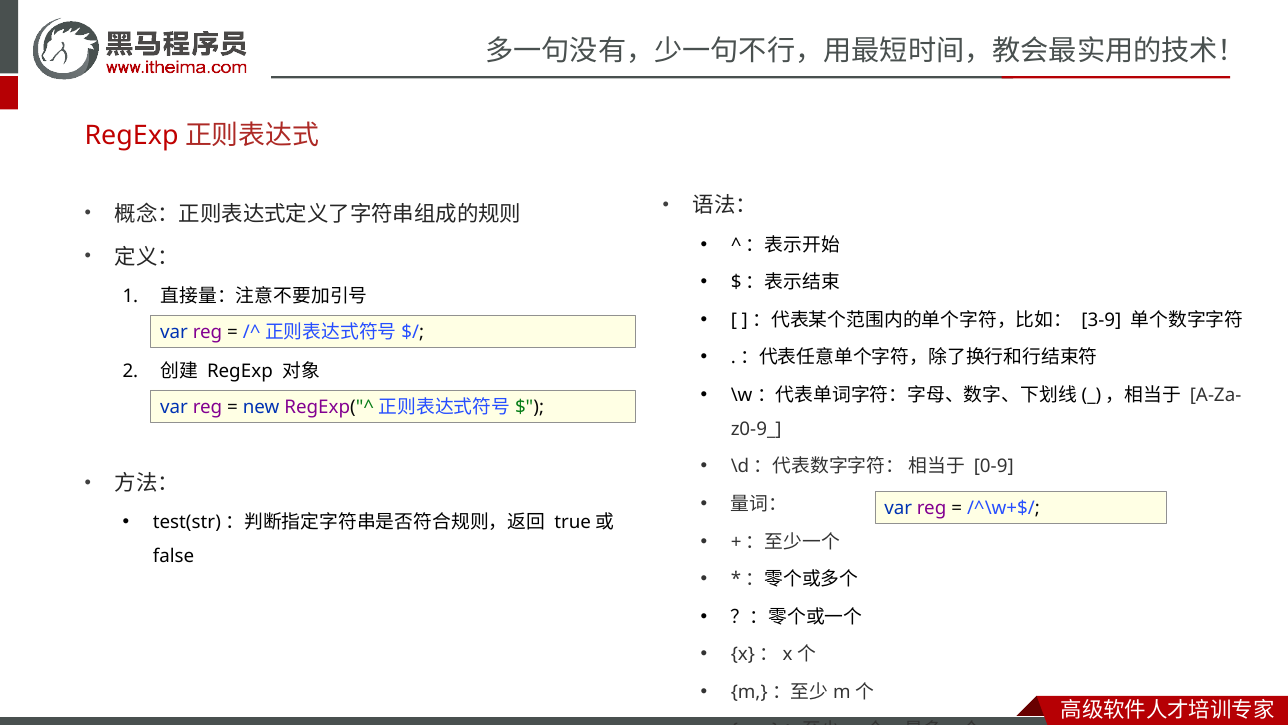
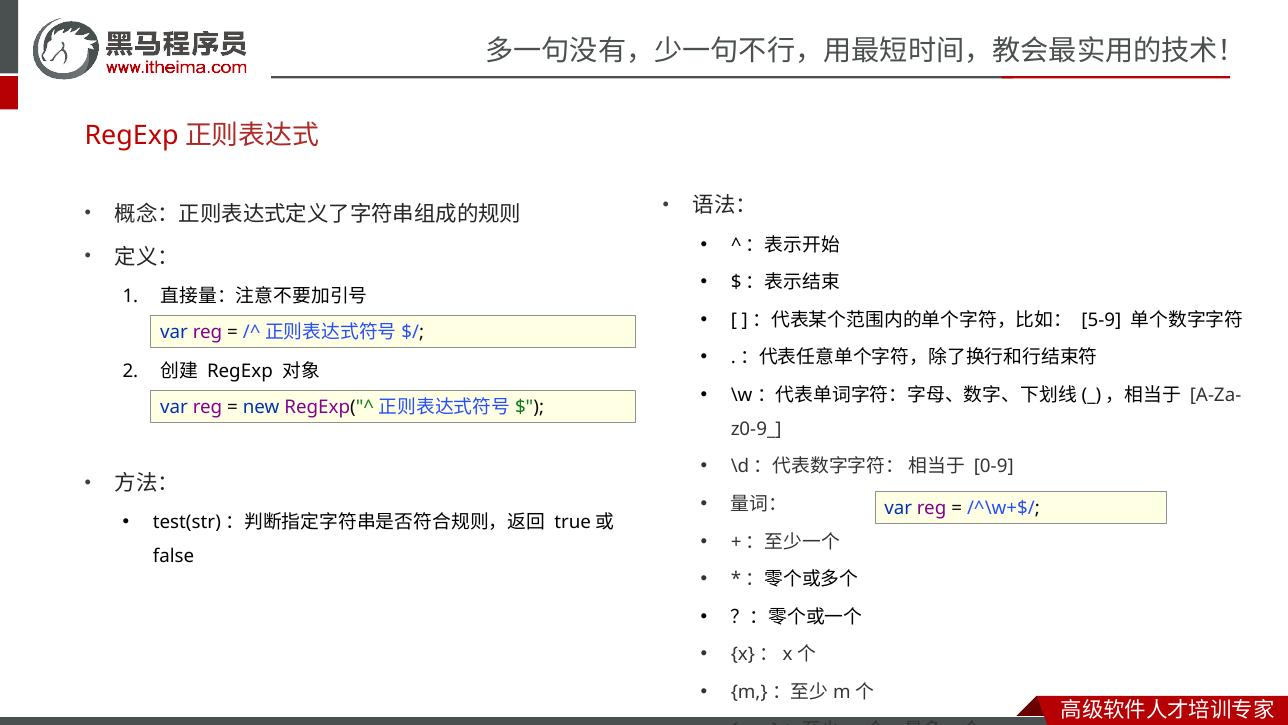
3-9: 3-9 -> 5-9
